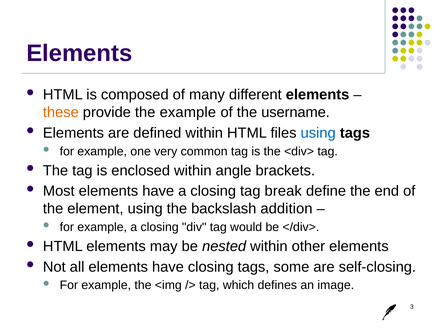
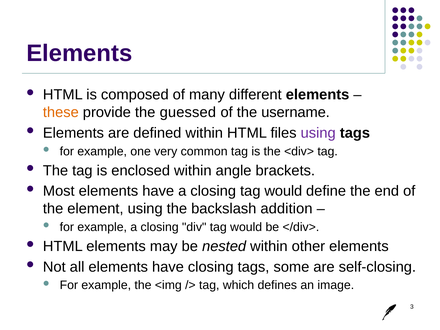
the example: example -> guessed
using at (318, 133) colour: blue -> purple
closing tag break: break -> would
